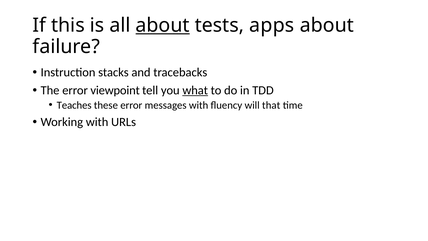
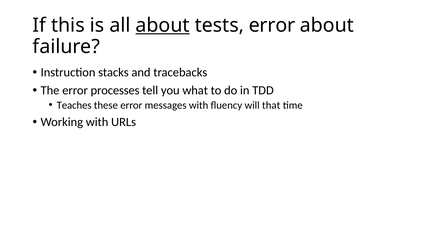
tests apps: apps -> error
viewpoint: viewpoint -> processes
what underline: present -> none
